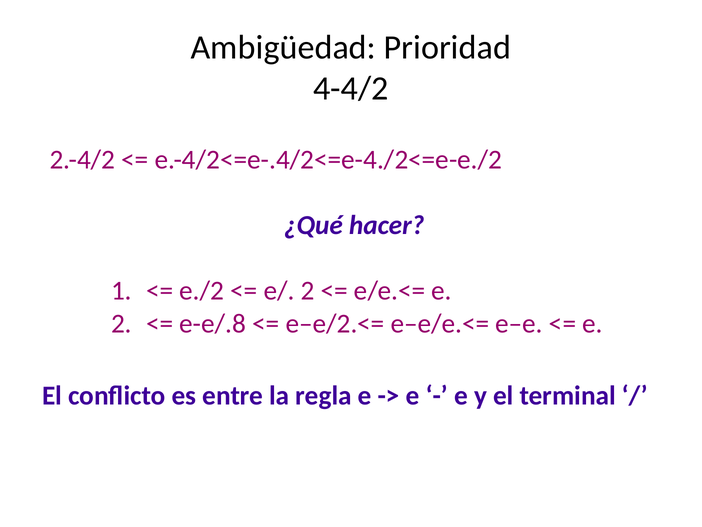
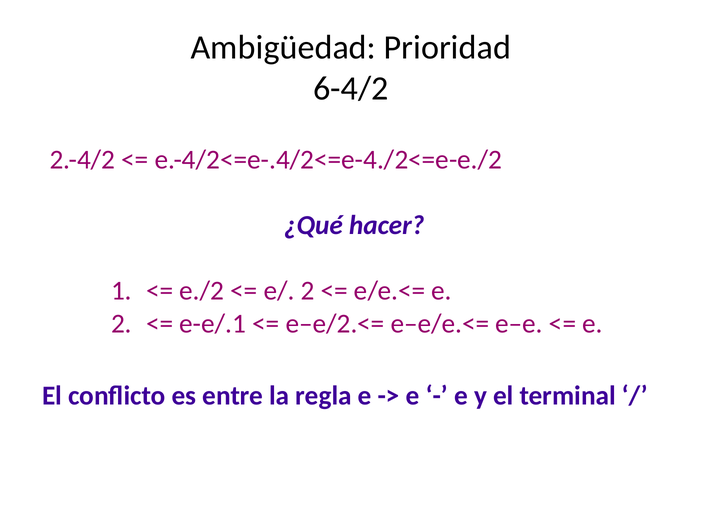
4-4/2: 4-4/2 -> 6-4/2
e-e/.8: e-e/.8 -> e-e/.1
